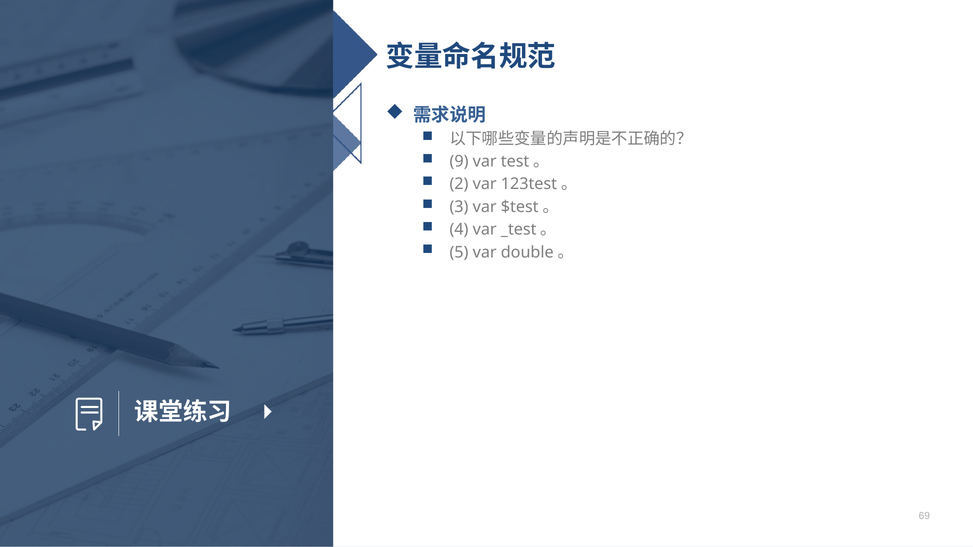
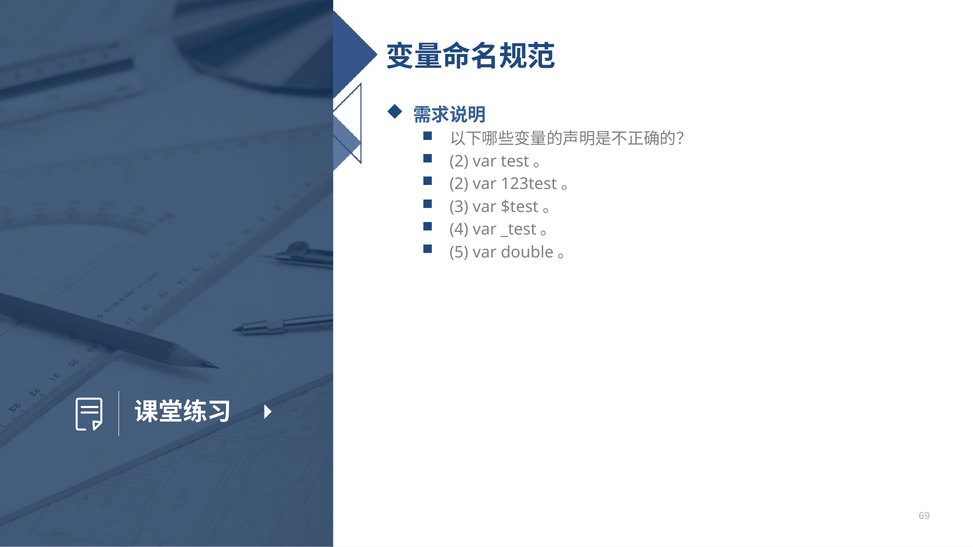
9 at (459, 162): 9 -> 2
